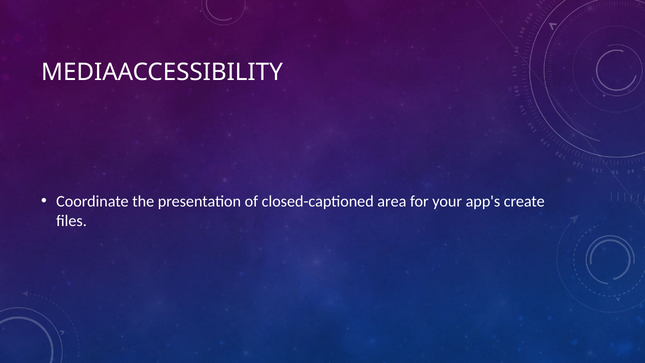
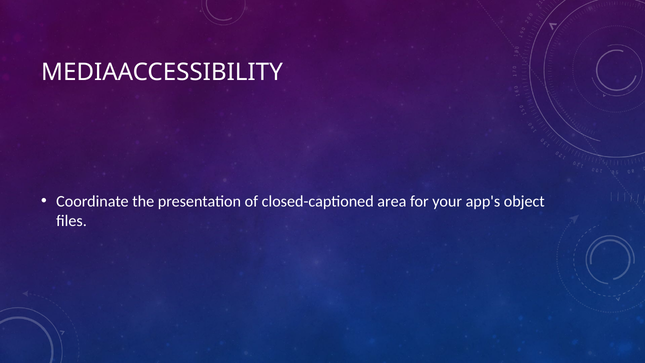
create: create -> object
